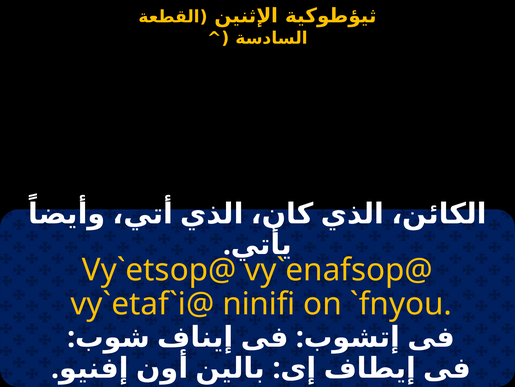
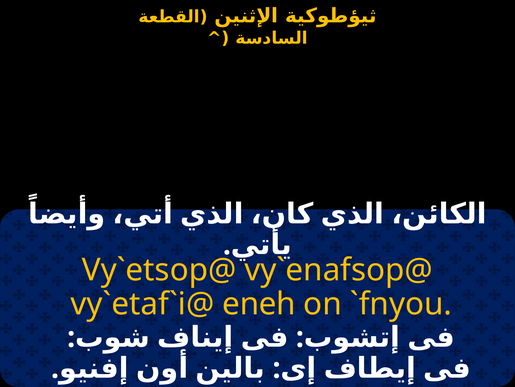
ninifi: ninifi -> eneh
